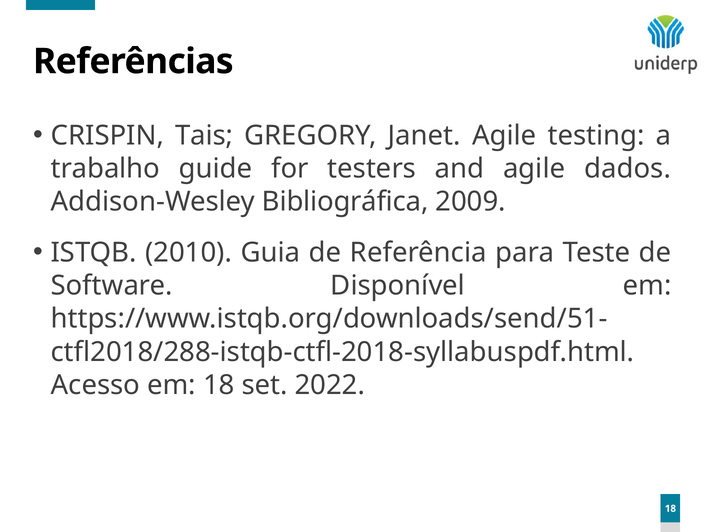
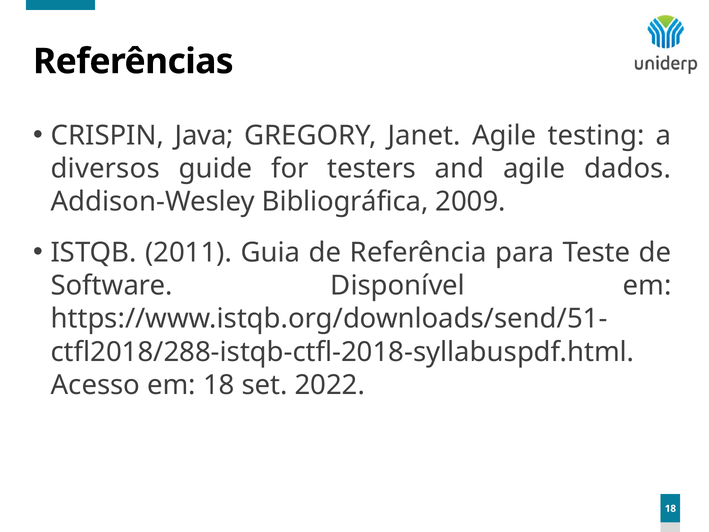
Tais: Tais -> Java
trabalho: trabalho -> diversos
2010: 2010 -> 2011
